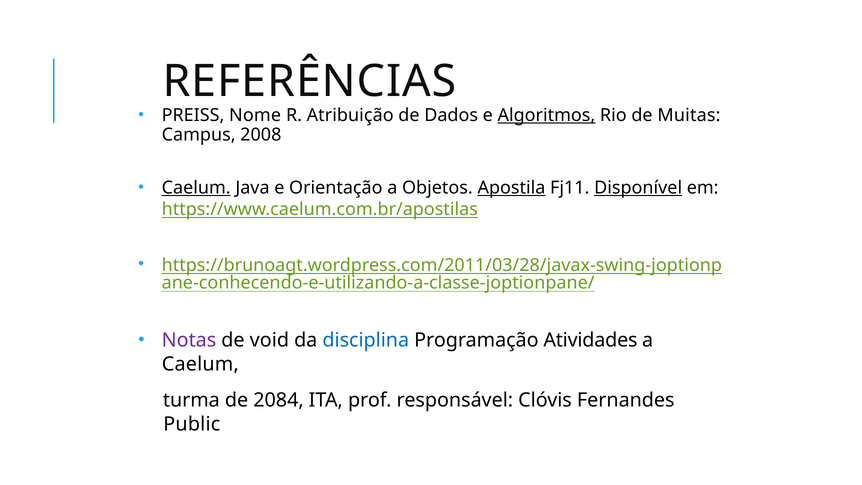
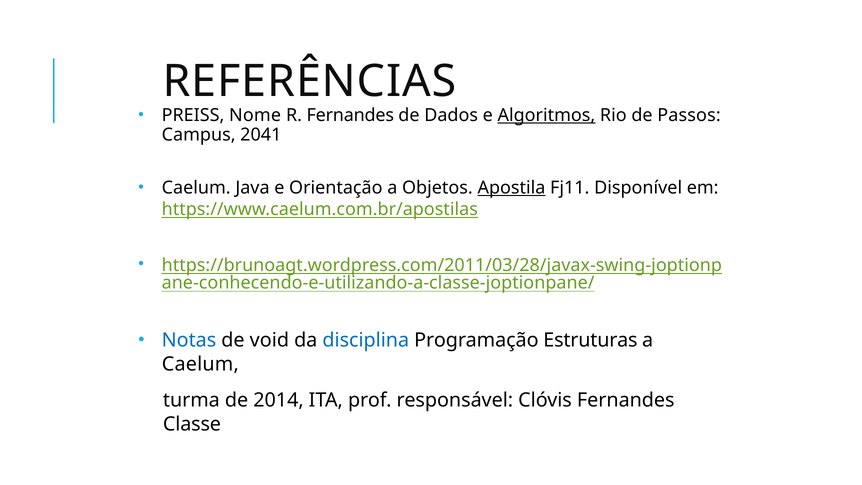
R Atribuição: Atribuição -> Fernandes
Muitas: Muitas -> Passos
2008: 2008 -> 2041
Caelum at (196, 188) underline: present -> none
Disponível underline: present -> none
Notas colour: purple -> blue
Atividades: Atividades -> Estruturas
2084: 2084 -> 2014
Public: Public -> Classe
